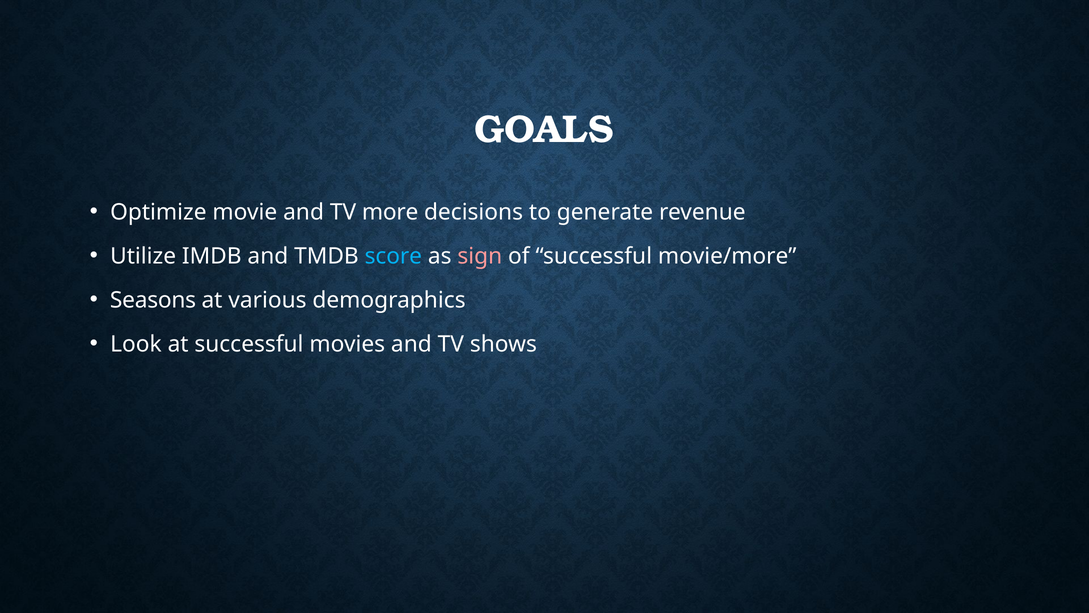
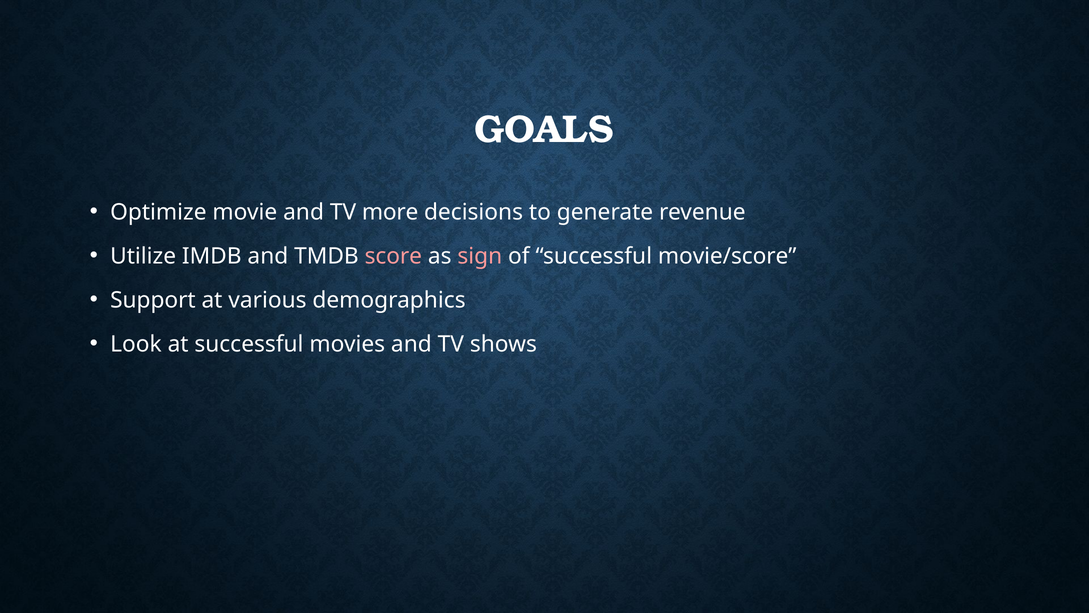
score colour: light blue -> pink
movie/more: movie/more -> movie/score
Seasons: Seasons -> Support
